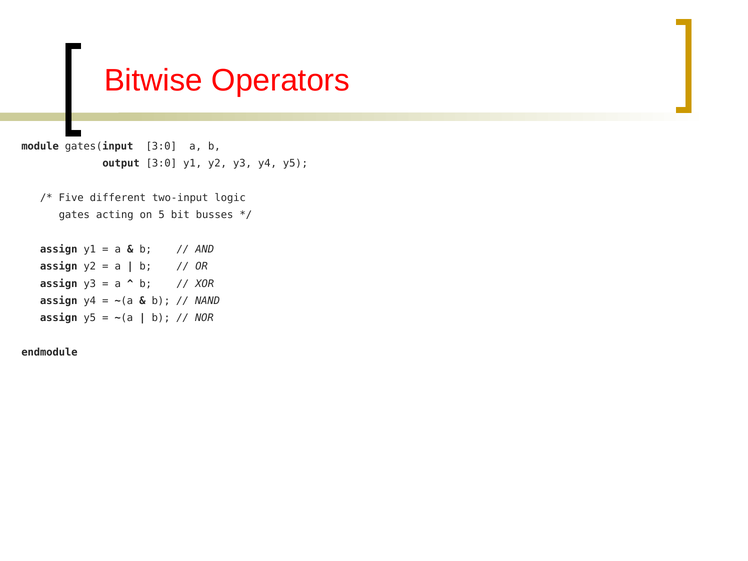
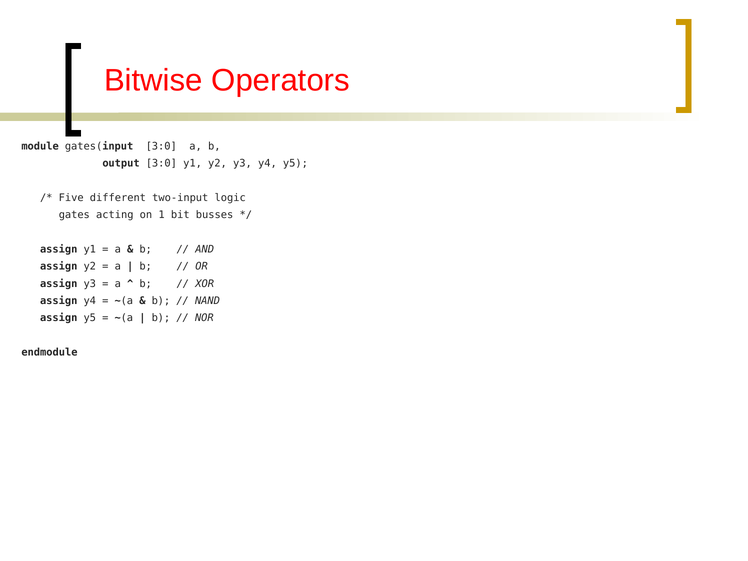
5: 5 -> 1
